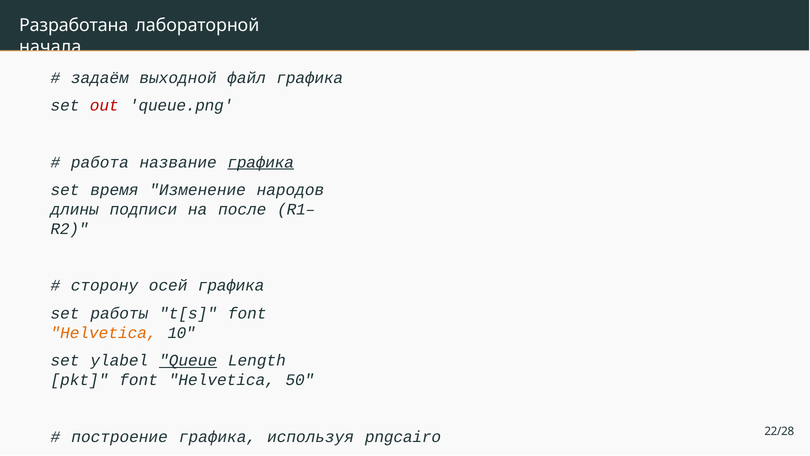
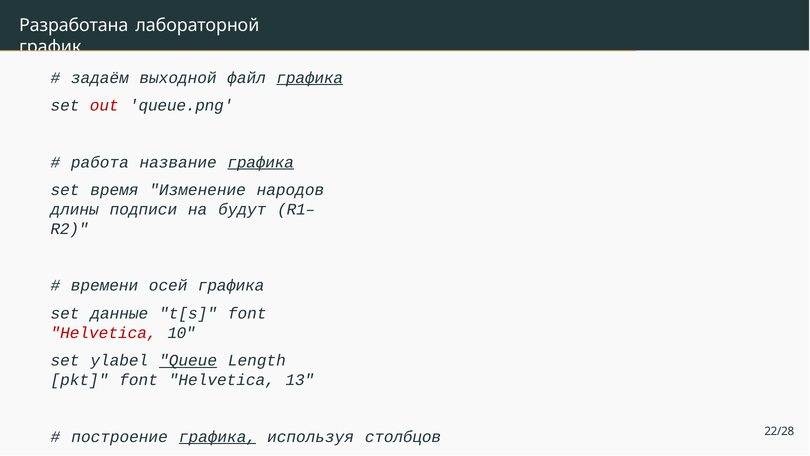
начала: начала -> график
графика at (310, 78) underline: none -> present
после: после -> будут
сторону: сторону -> времени
работы: работы -> данные
Helvetica at (104, 333) colour: orange -> red
50: 50 -> 13
графика at (217, 437) underline: none -> present
используя pngcairo: pngcairo -> столбцов
